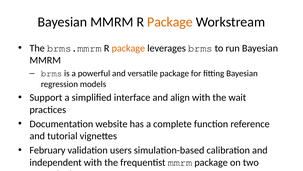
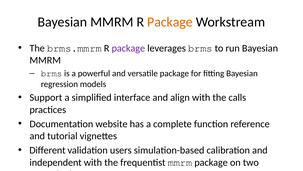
package at (128, 48) colour: orange -> purple
wait: wait -> calls
February: February -> Different
